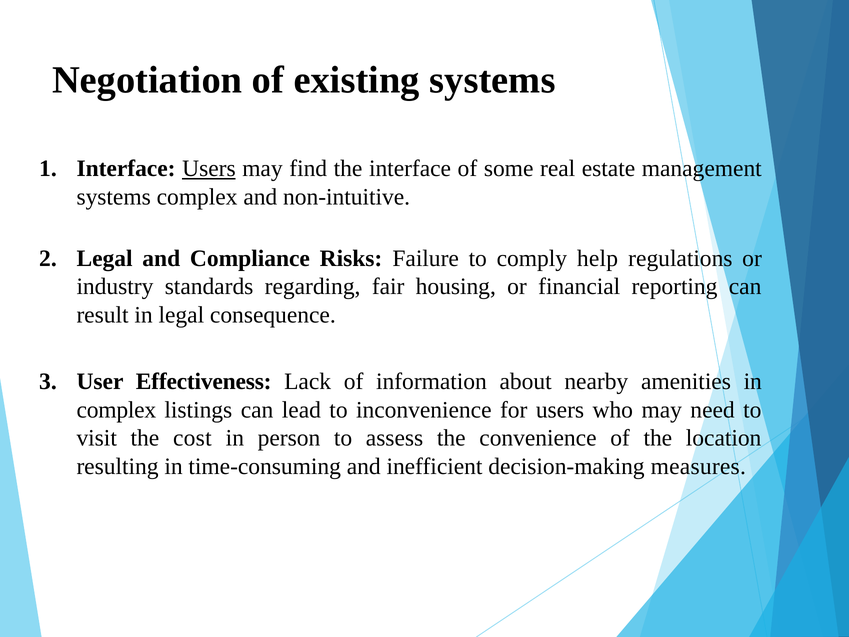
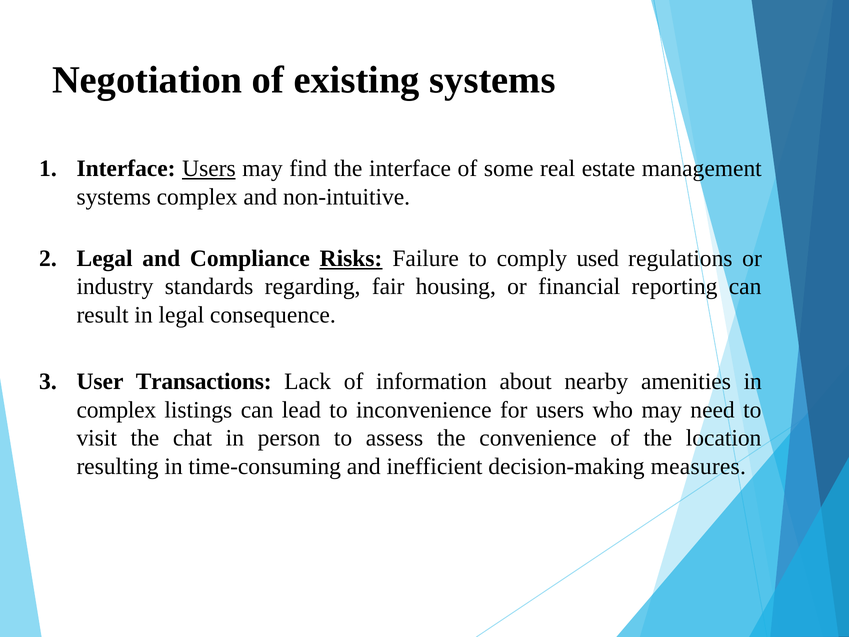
Risks underline: none -> present
help: help -> used
Effectiveness: Effectiveness -> Transactions
cost: cost -> chat
